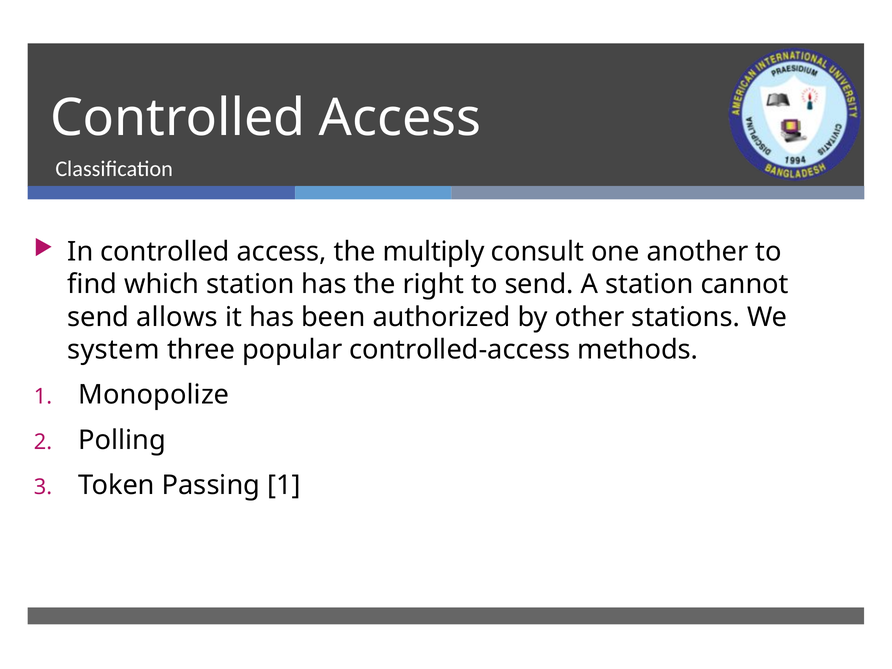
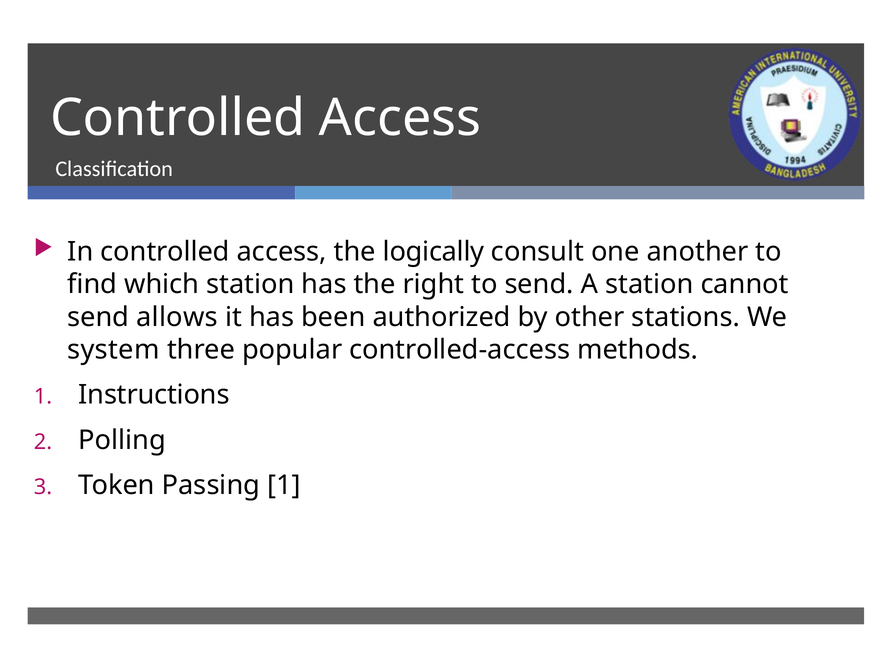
multiply: multiply -> logically
Monopolize: Monopolize -> Instructions
